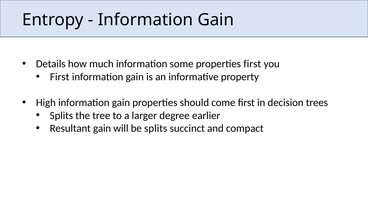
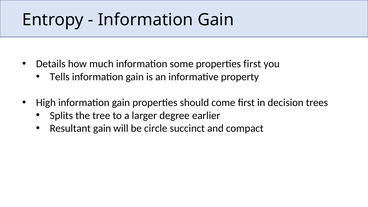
First at (60, 77): First -> Tells
be splits: splits -> circle
